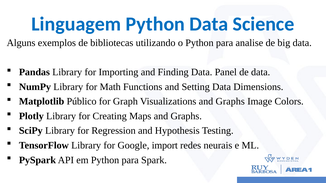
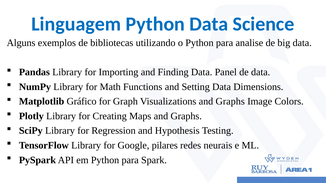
Público: Público -> Gráfico
import: import -> pilares
